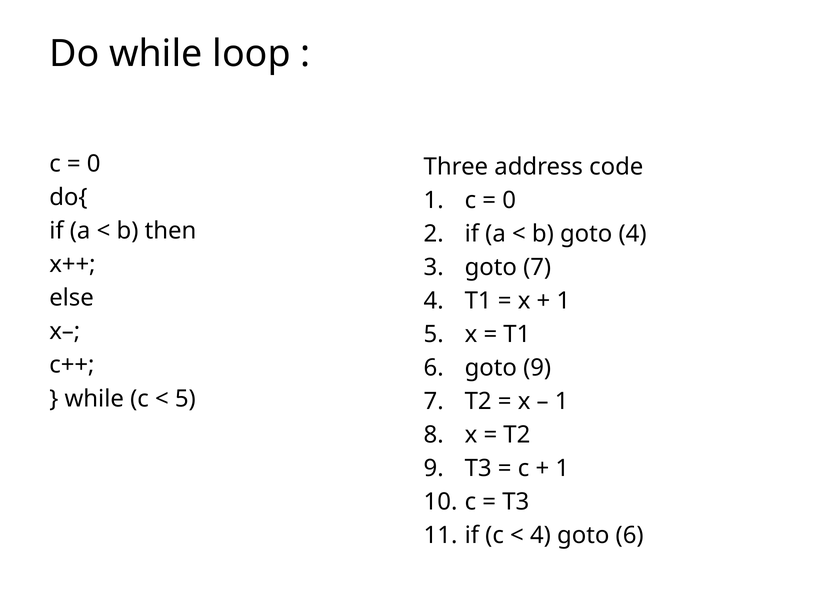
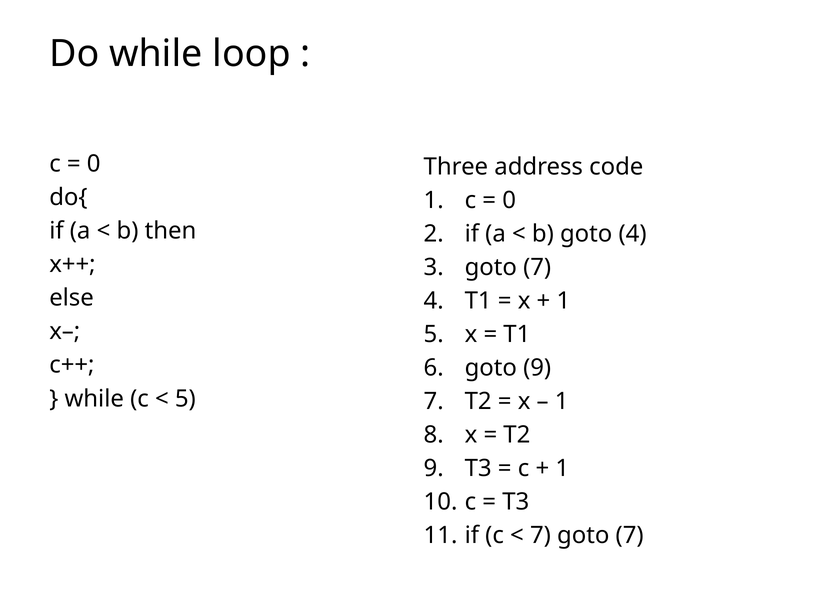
4 at (540, 535): 4 -> 7
6 at (630, 535): 6 -> 7
